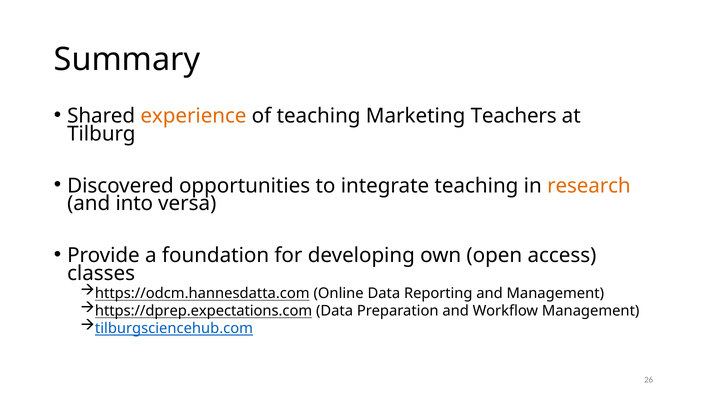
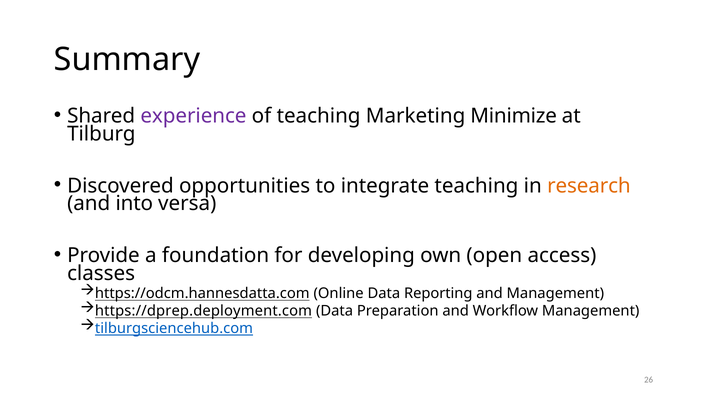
experience colour: orange -> purple
Teachers: Teachers -> Minimize
https://dprep.expectations.com: https://dprep.expectations.com -> https://dprep.deployment.com
